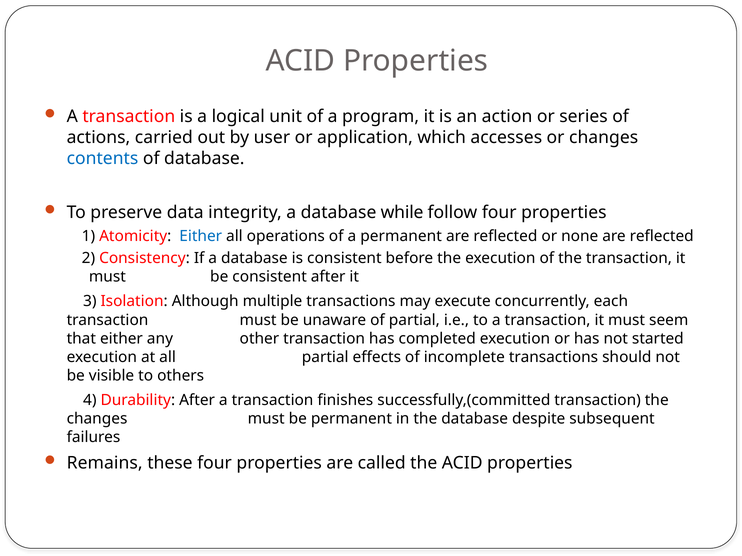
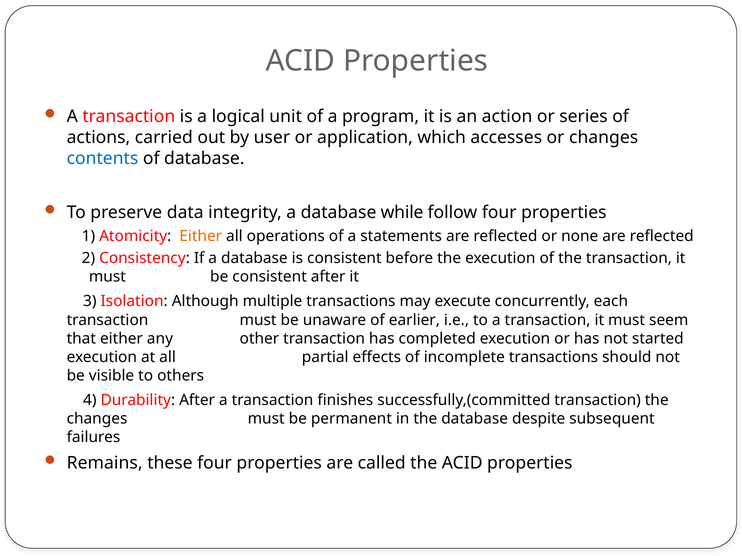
Either at (201, 236) colour: blue -> orange
a permanent: permanent -> statements
of partial: partial -> earlier
